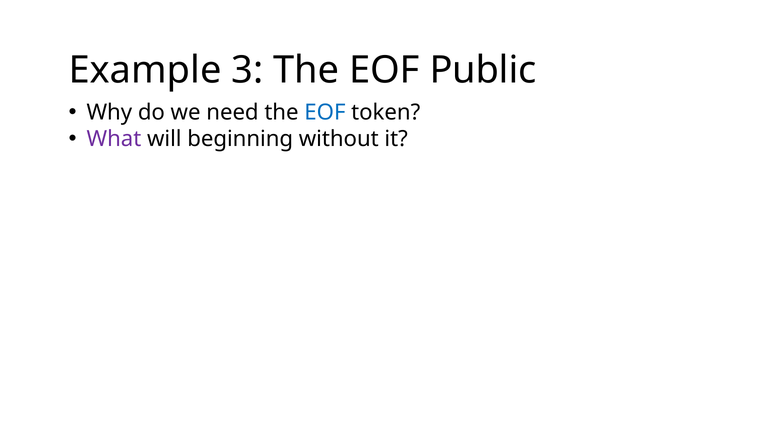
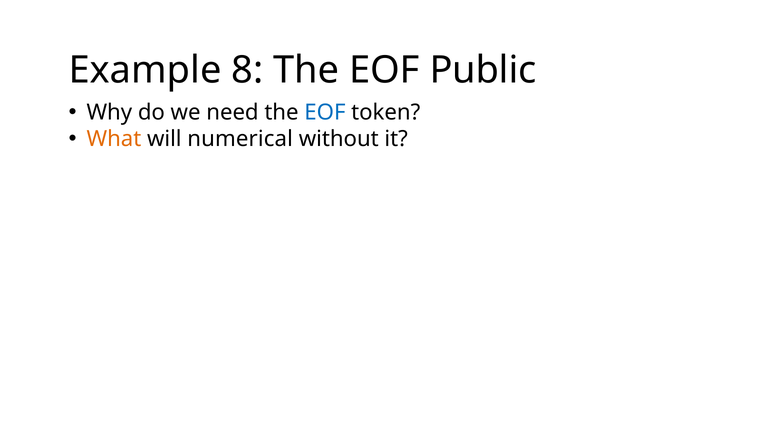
3: 3 -> 8
What colour: purple -> orange
beginning: beginning -> numerical
